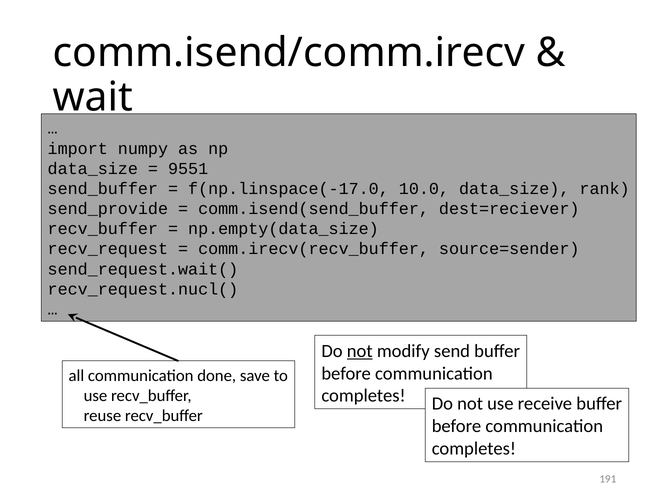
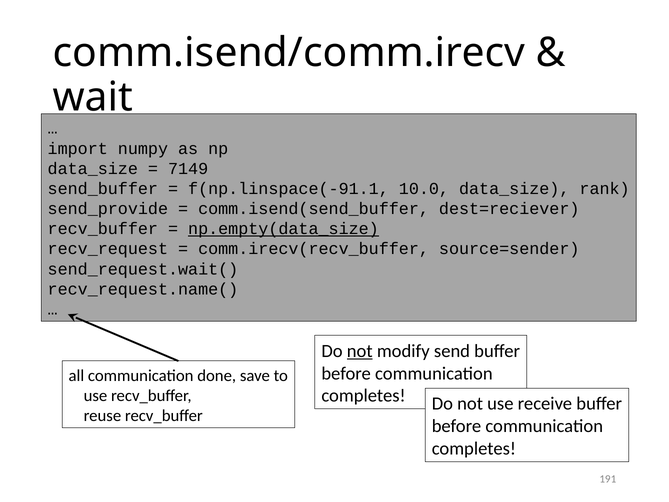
9551: 9551 -> 7149
f(np.linspace(-17.0: f(np.linspace(-17.0 -> f(np.linspace(-91.1
np.empty(data_size underline: none -> present
recv_request.nucl(: recv_request.nucl( -> recv_request.name(
